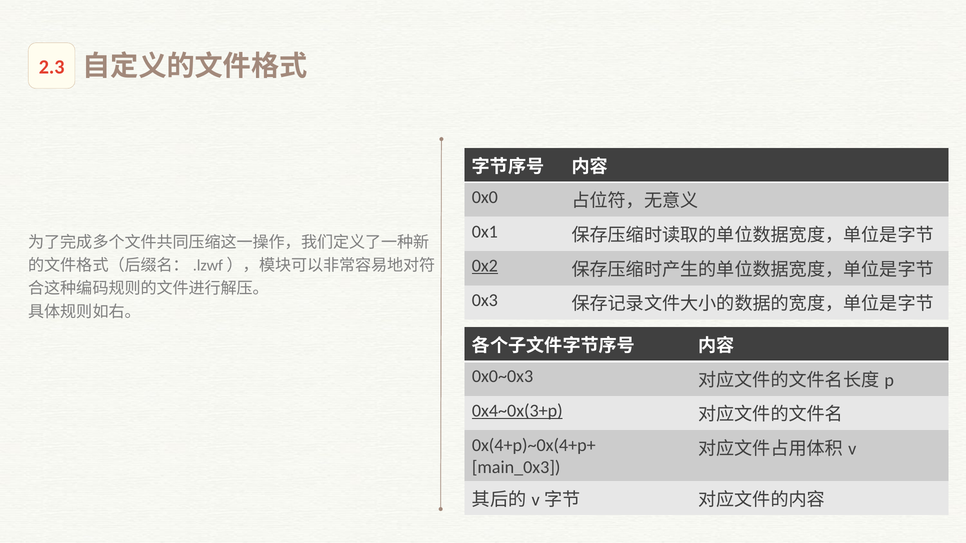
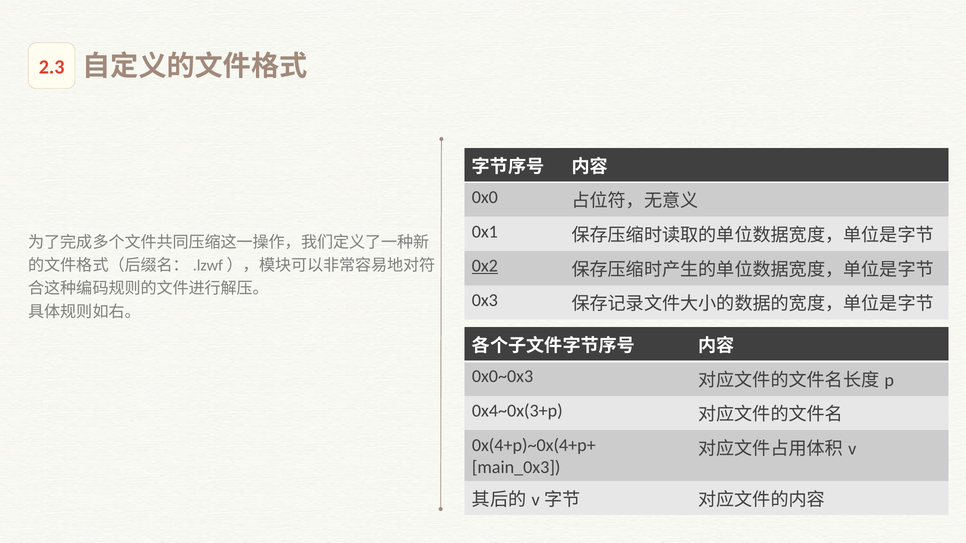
0x4~0x(3+p underline: present -> none
